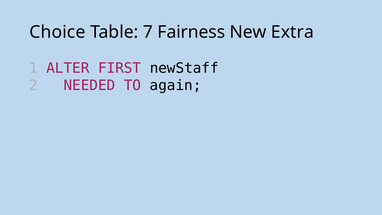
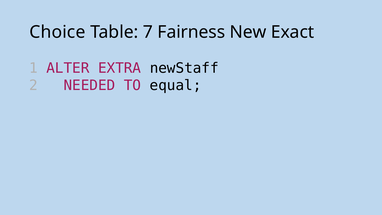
Extra: Extra -> Exact
FIRST: FIRST -> EXTRA
again: again -> equal
